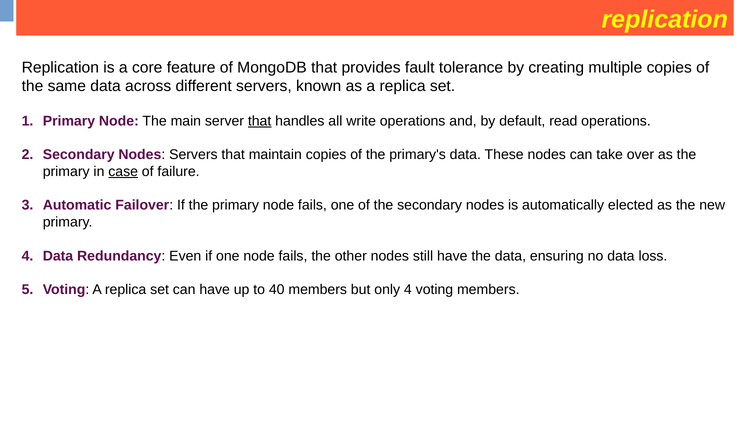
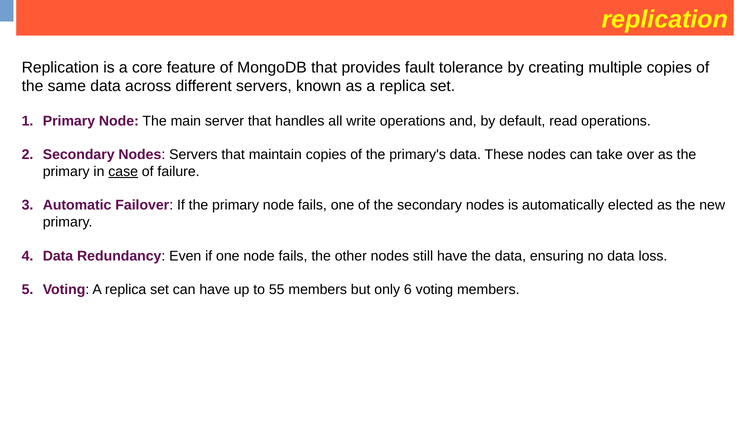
that at (260, 121) underline: present -> none
40: 40 -> 55
only 4: 4 -> 6
